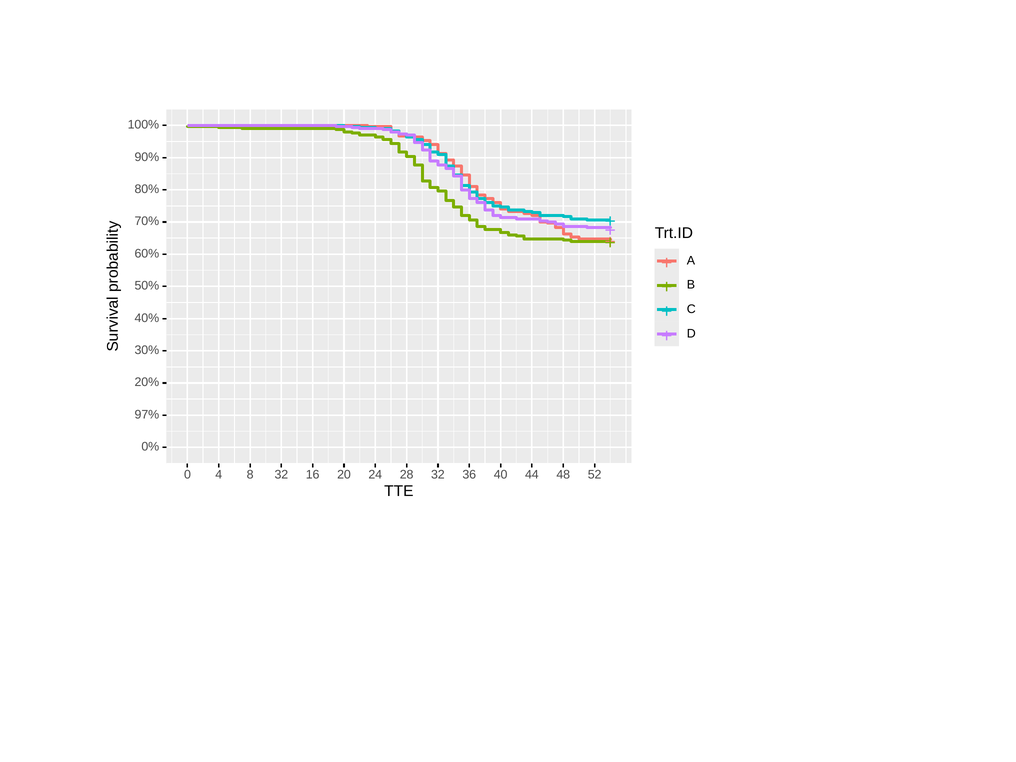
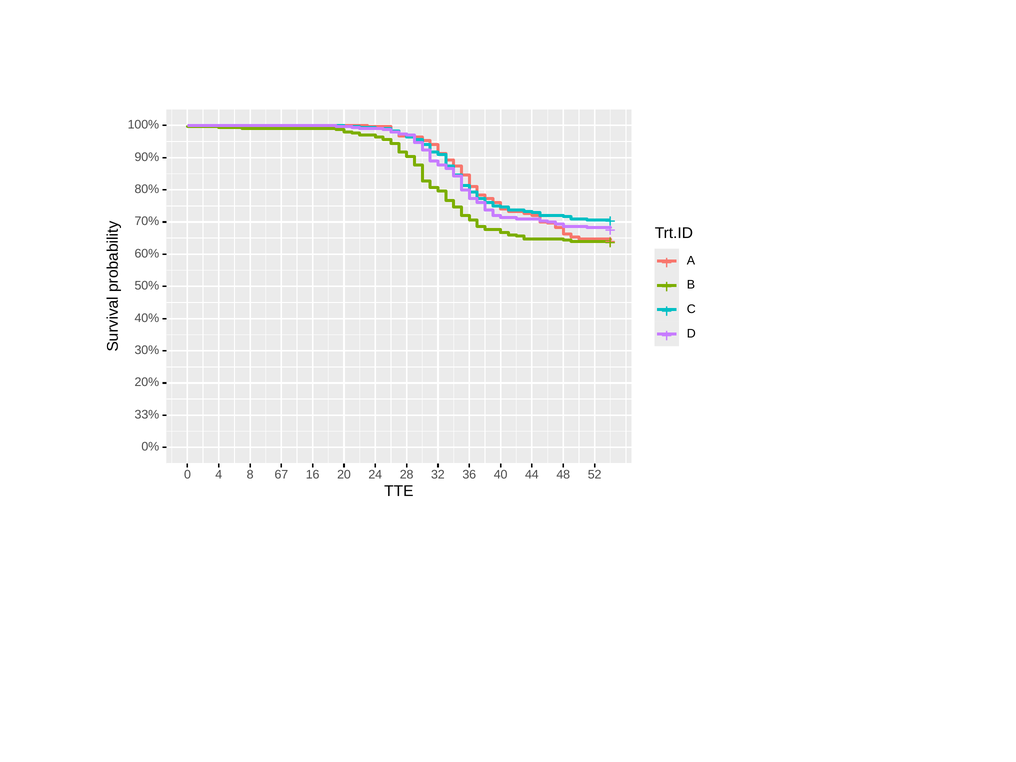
97%: 97% -> 33%
8 32: 32 -> 67
